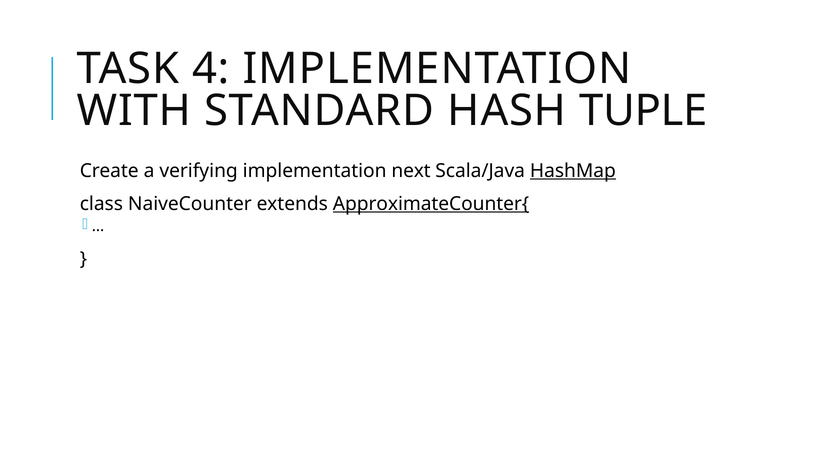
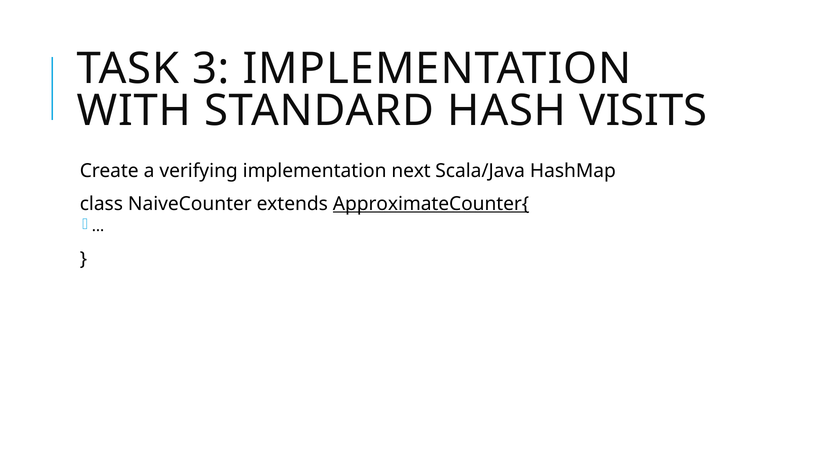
4: 4 -> 3
TUPLE: TUPLE -> VISITS
HashMap underline: present -> none
